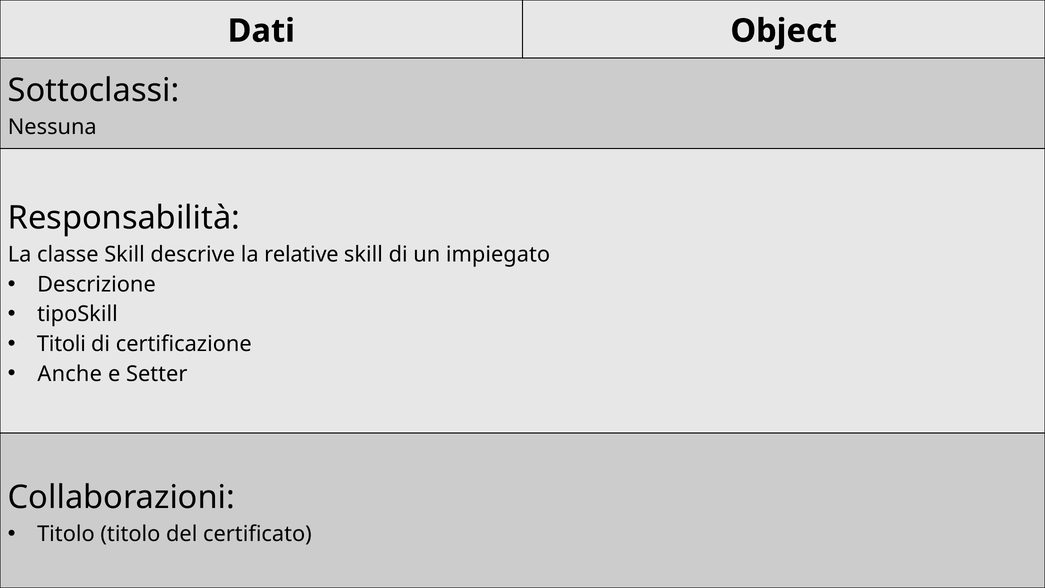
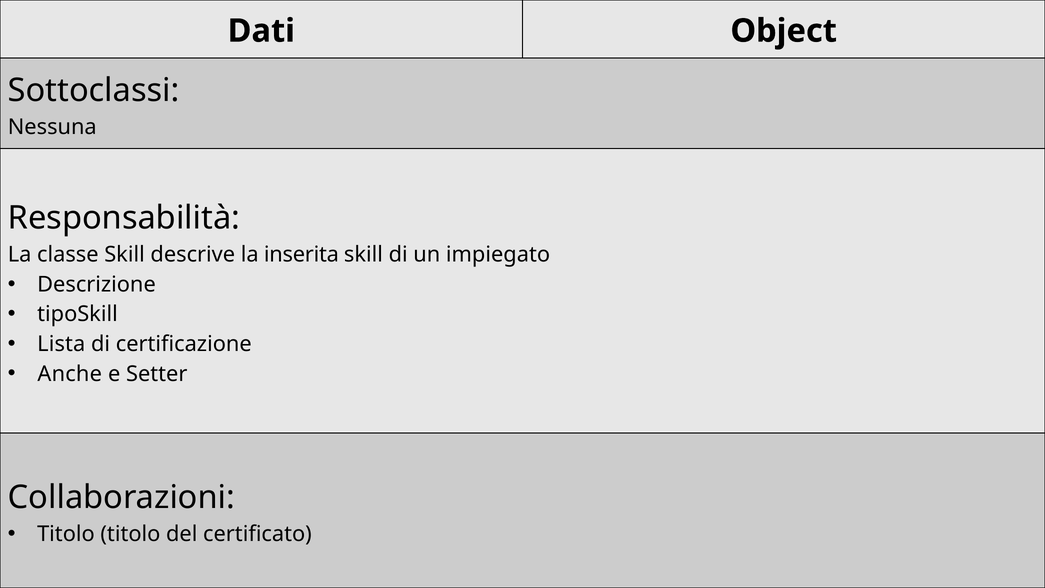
relative: relative -> inserita
Titoli: Titoli -> Lista
